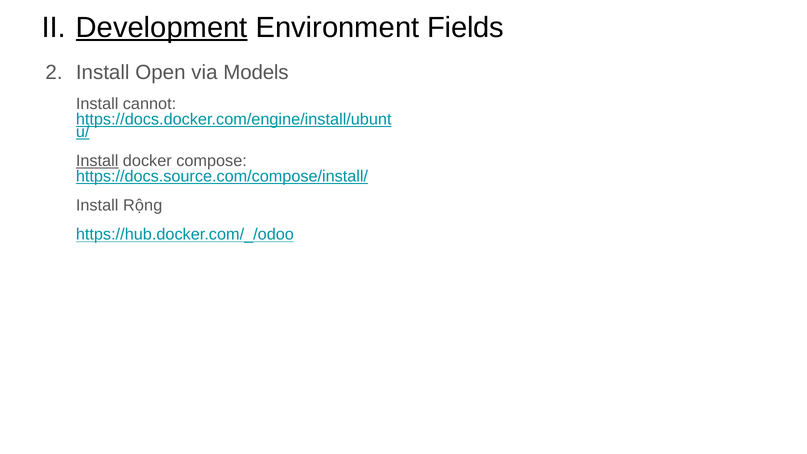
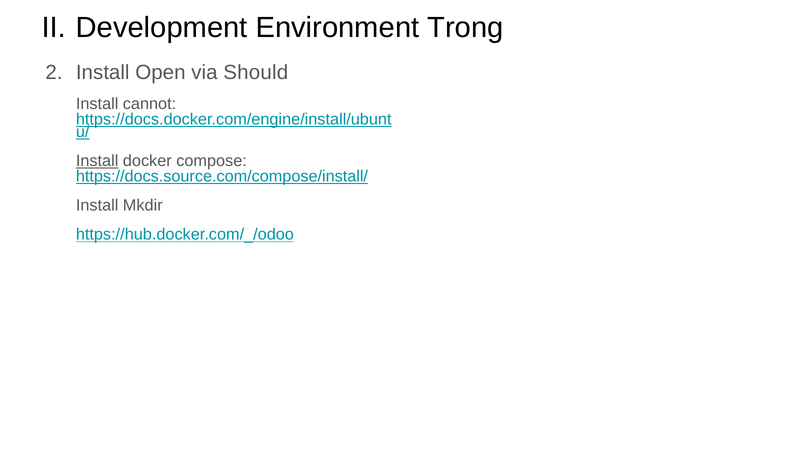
Development underline: present -> none
Fields: Fields -> Trong
Models: Models -> Should
Rộng: Rộng -> Mkdir
